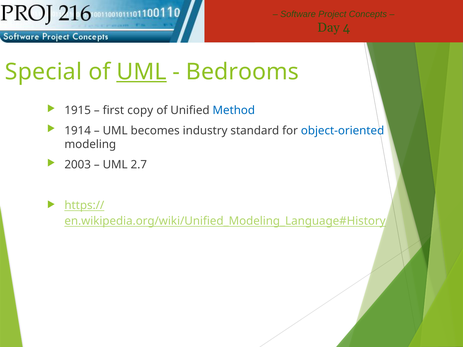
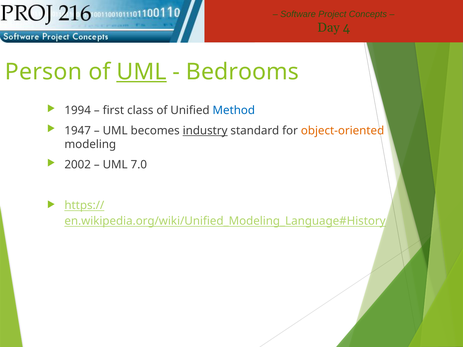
Special: Special -> Person
1915: 1915 -> 1994
copy: copy -> class
1914: 1914 -> 1947
industry underline: none -> present
object-oriented colour: blue -> orange
2003: 2003 -> 2002
2.7: 2.7 -> 7.0
